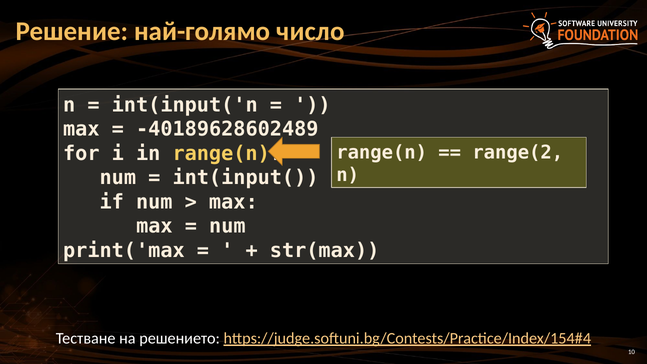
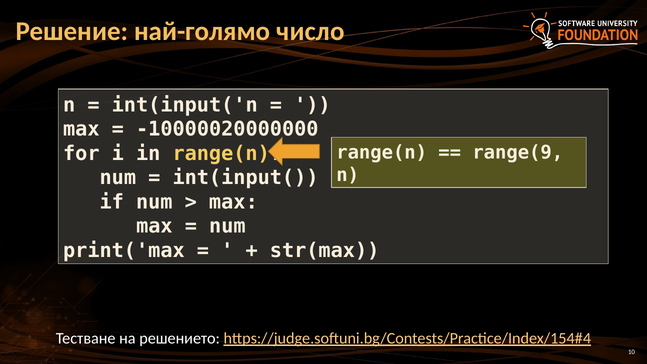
-40189628602489: -40189628602489 -> -10000020000000
range(2: range(2 -> range(9
